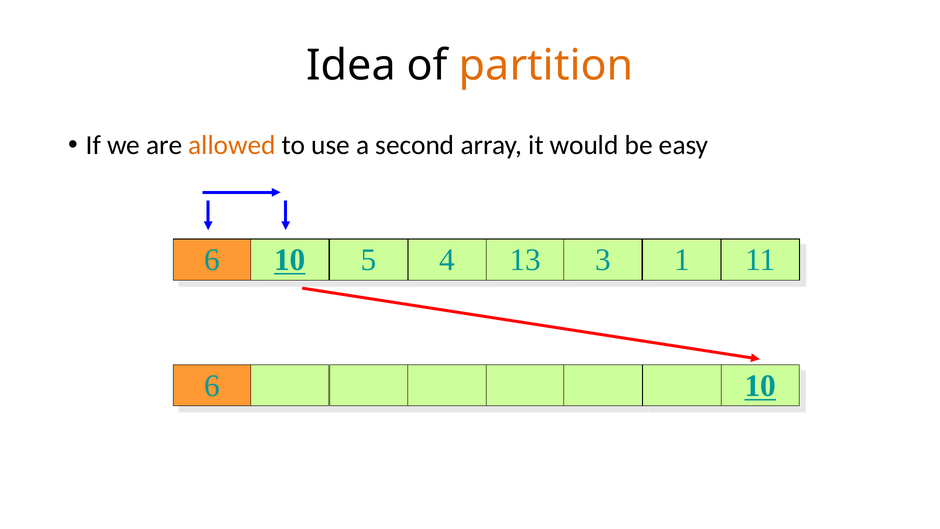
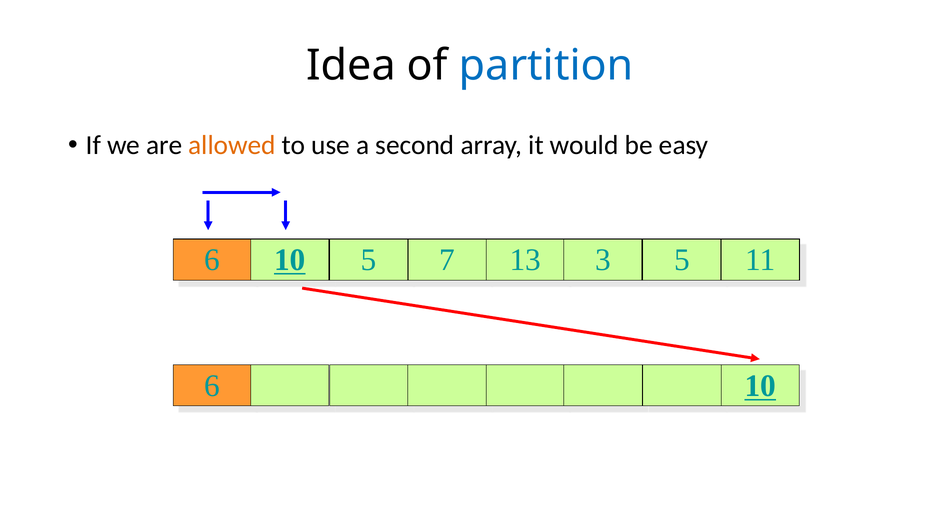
partition colour: orange -> blue
4: 4 -> 7
3 1: 1 -> 5
